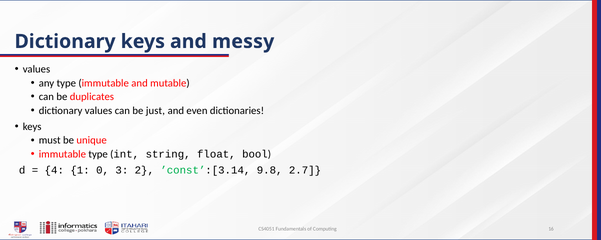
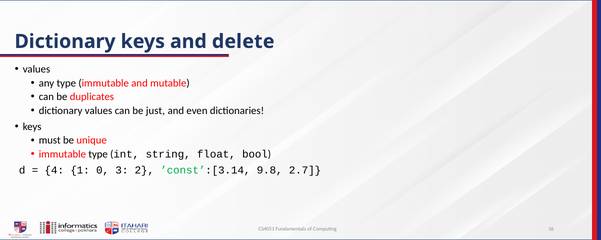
messy: messy -> delete
